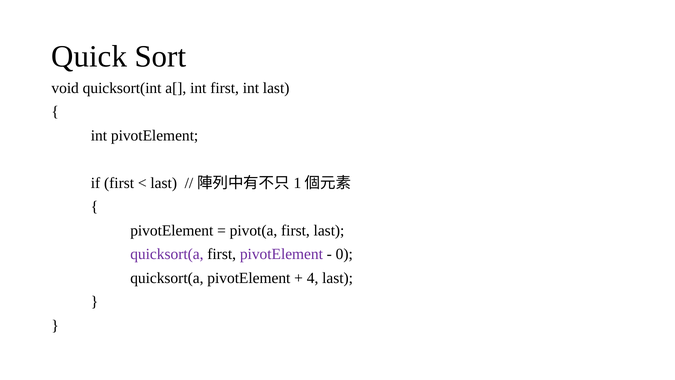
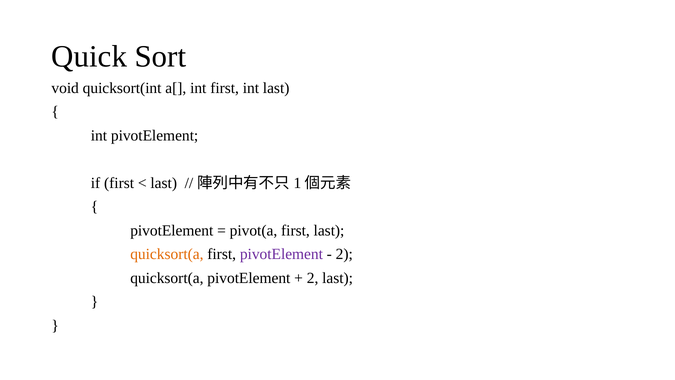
quicksort(a at (167, 254) colour: purple -> orange
0 at (344, 254): 0 -> 2
4 at (313, 278): 4 -> 2
